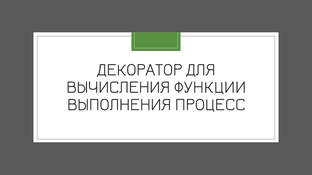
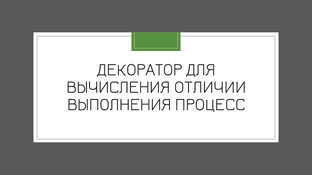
ФУНКЦИИ: ФУНКЦИИ -> ОТЛИЧИИ
